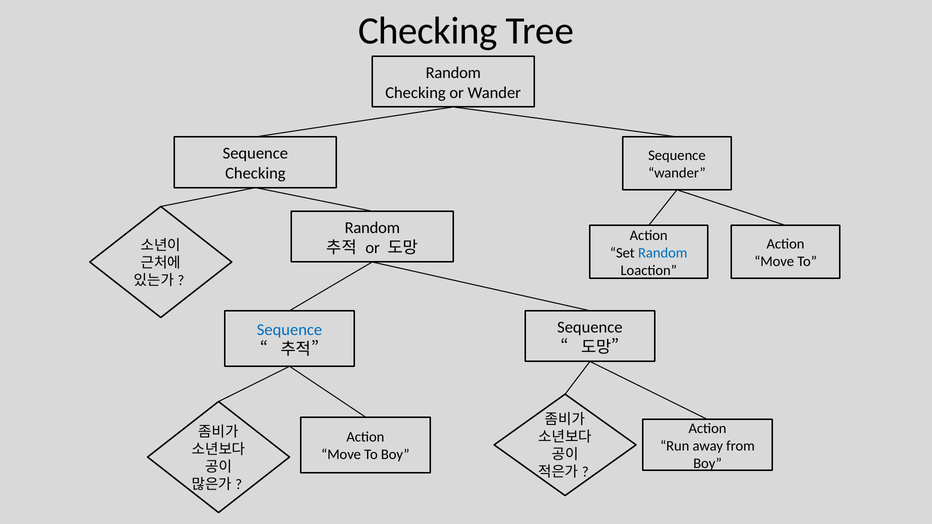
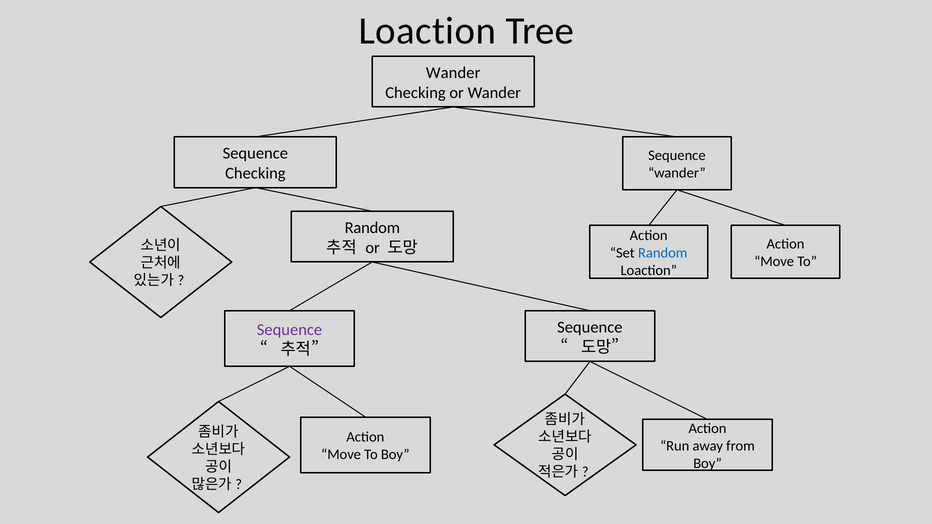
Checking at (428, 31): Checking -> Loaction
Random at (453, 73): Random -> Wander
Sequence at (289, 330) colour: blue -> purple
